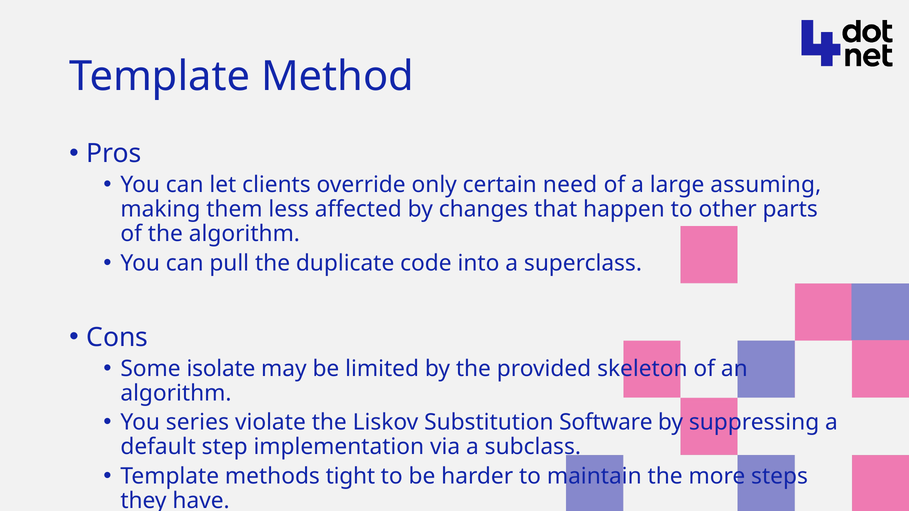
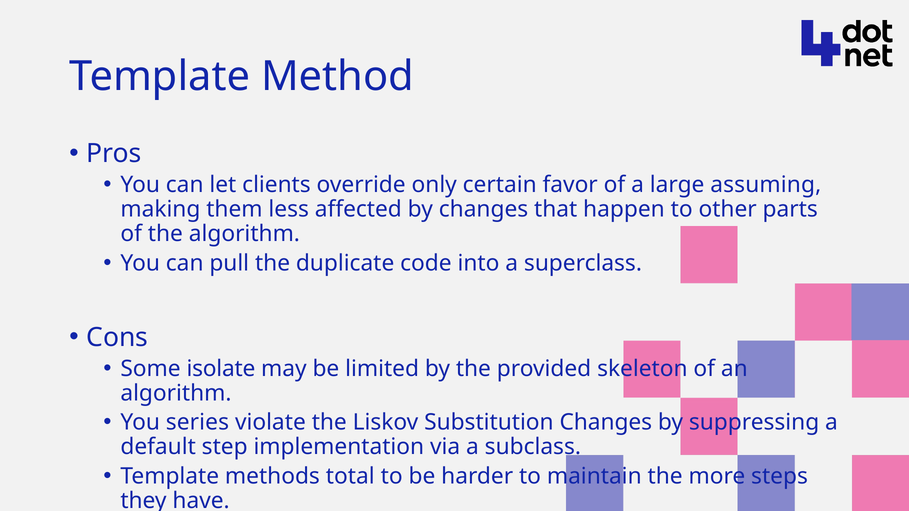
need: need -> favor
Substitution Software: Software -> Changes
tight: tight -> total
